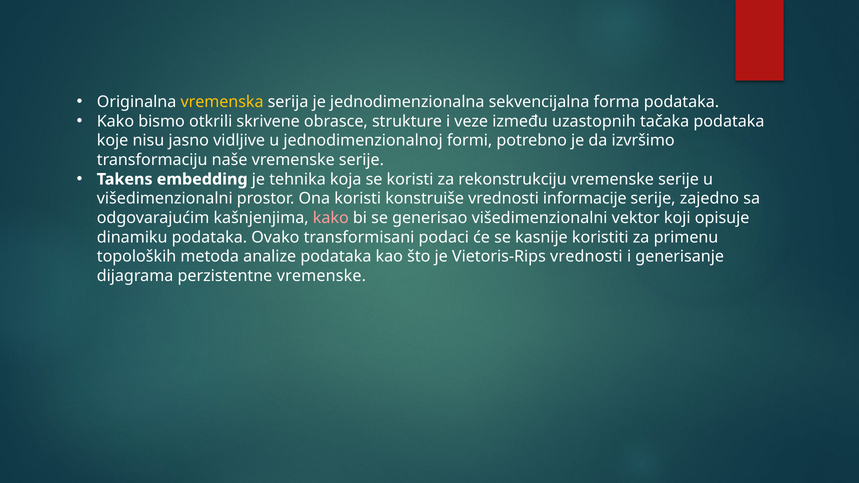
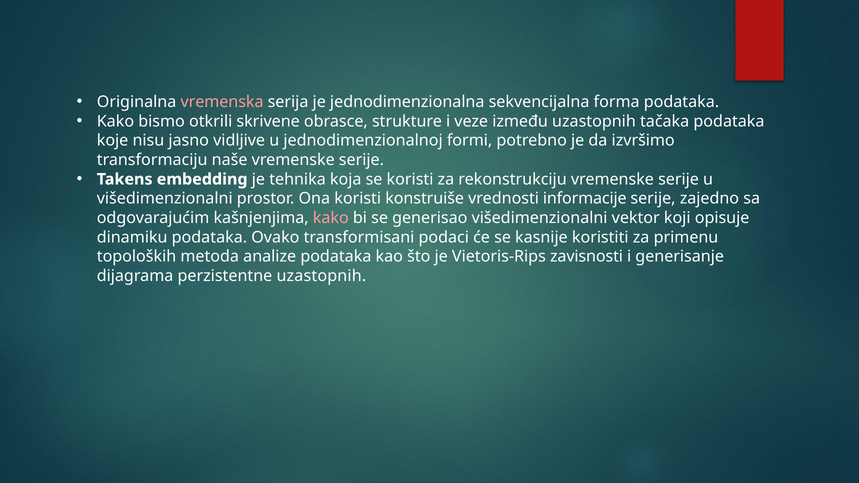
vremenska colour: yellow -> pink
Vietoris-Rips vrednosti: vrednosti -> zavisnosti
perzistentne vremenske: vremenske -> uzastopnih
